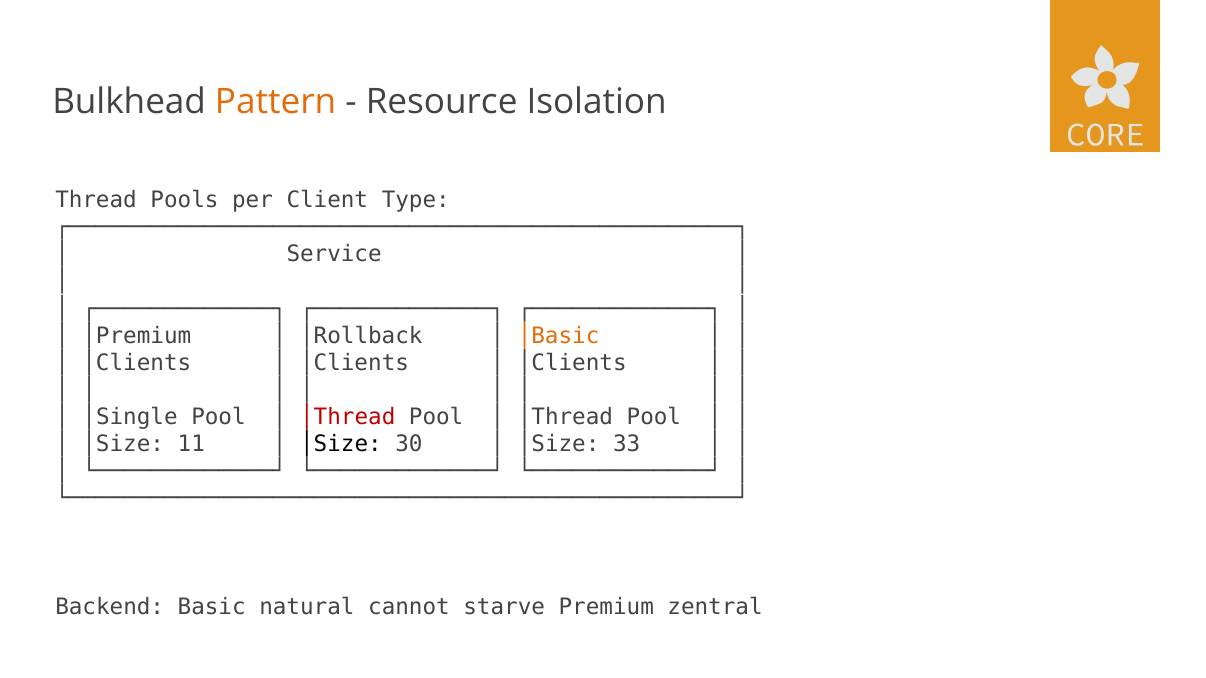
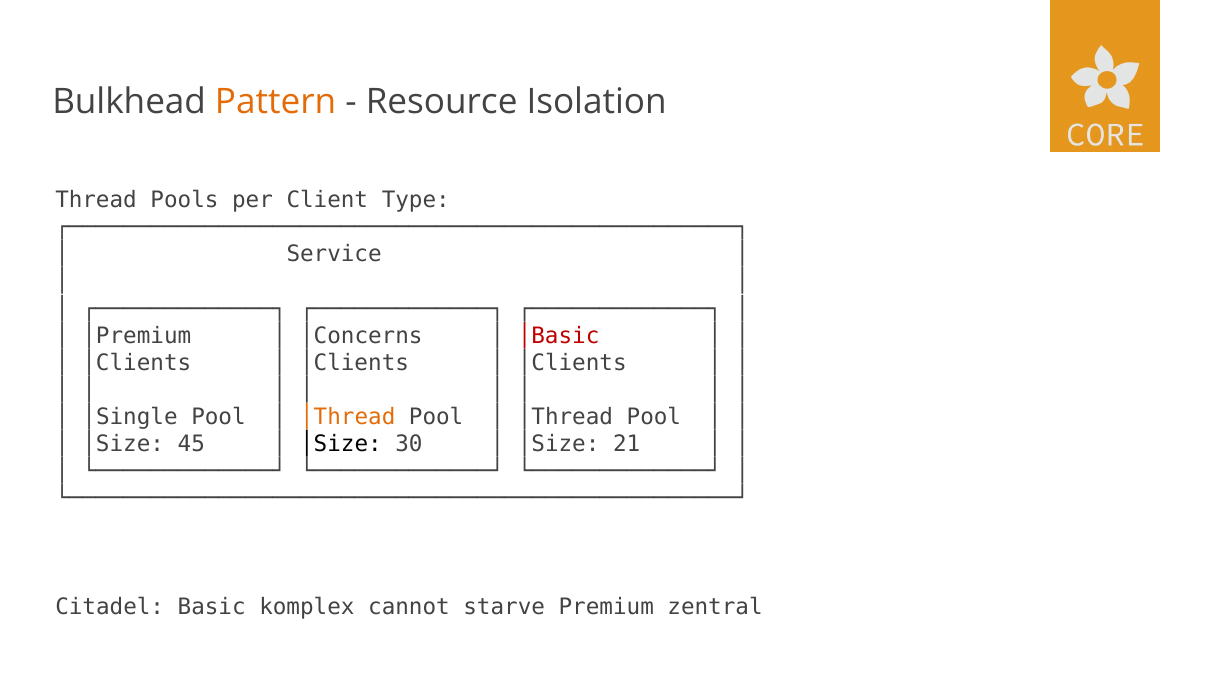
│Rollback: │Rollback -> │Concerns
│Basic colour: orange -> red
│Thread at (348, 417) colour: red -> orange
11: 11 -> 45
33: 33 -> 21
Backend: Backend -> Citadel
natural: natural -> komplex
